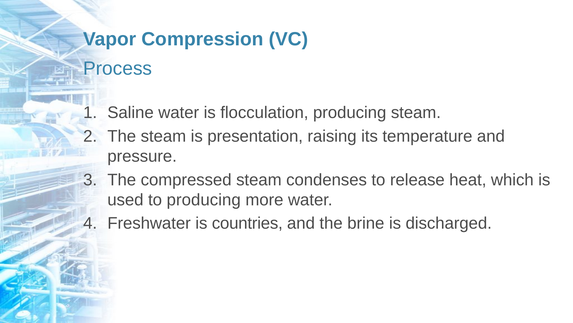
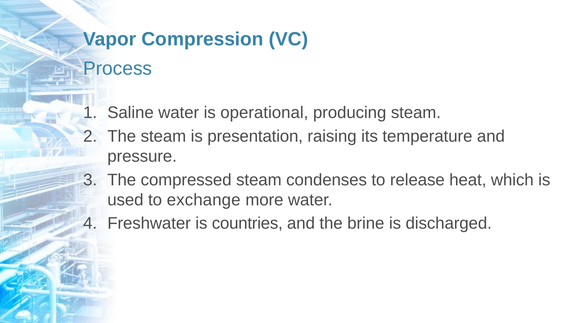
flocculation: flocculation -> operational
to producing: producing -> exchange
